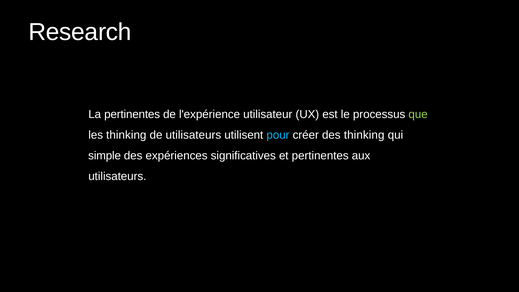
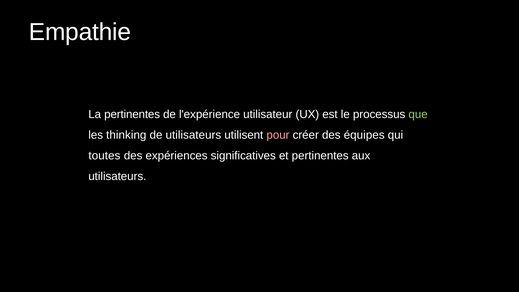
Research: Research -> Empathie
pour colour: light blue -> pink
des thinking: thinking -> équipes
simple: simple -> toutes
